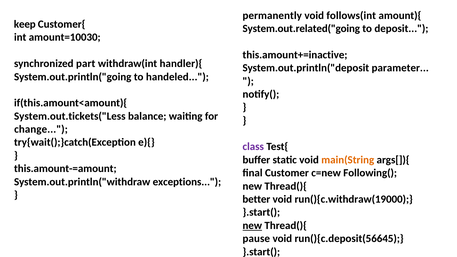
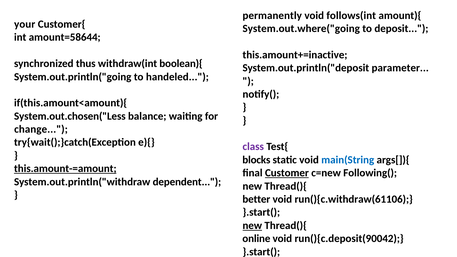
keep: keep -> your
System.out.related("going: System.out.related("going -> System.out.where("going
amount=10030: amount=10030 -> amount=58644
part: part -> thus
handler){: handler){ -> boolean){
System.out.tickets("Less: System.out.tickets("Less -> System.out.chosen("Less
buffer: buffer -> blocks
main(String colour: orange -> blue
this.amount-=amount underline: none -> present
Customer underline: none -> present
exceptions: exceptions -> dependent
run(){c.withdraw(19000: run(){c.withdraw(19000 -> run(){c.withdraw(61106
pause: pause -> online
run(){c.deposit(56645: run(){c.deposit(56645 -> run(){c.deposit(90042
